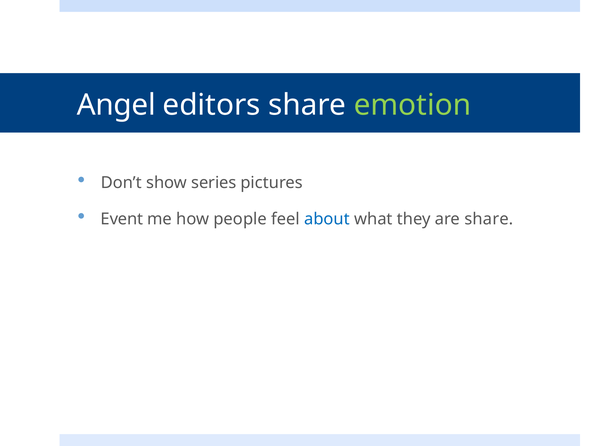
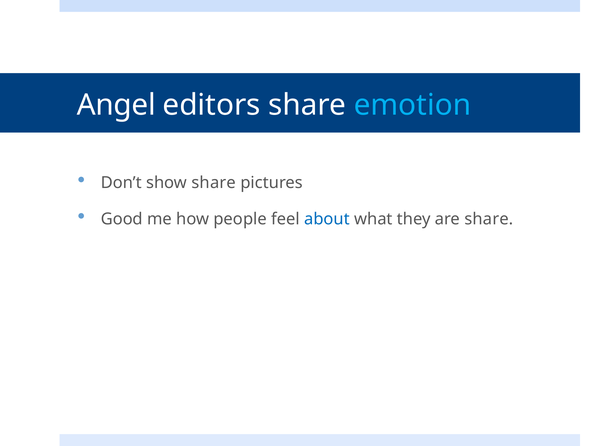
emotion colour: light green -> light blue
show series: series -> share
Event: Event -> Good
